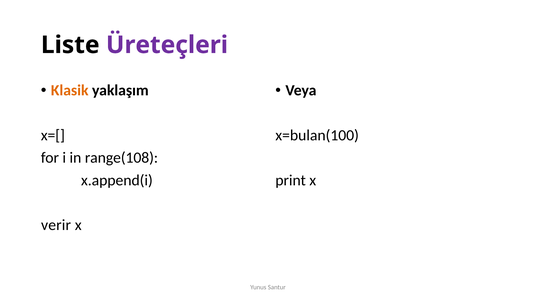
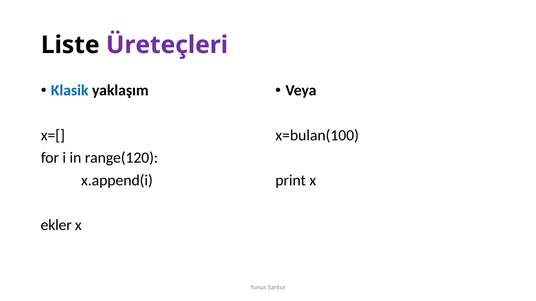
Klasik colour: orange -> blue
range(108: range(108 -> range(120
verir: verir -> ekler
